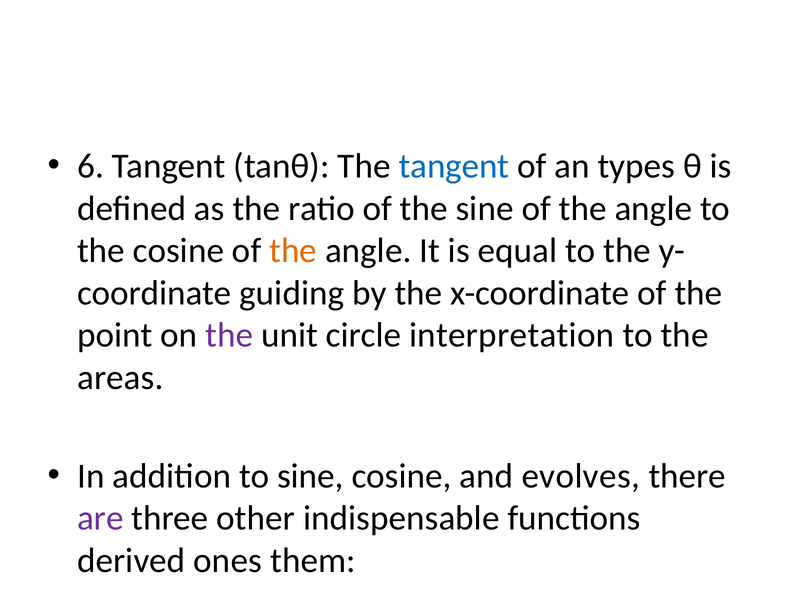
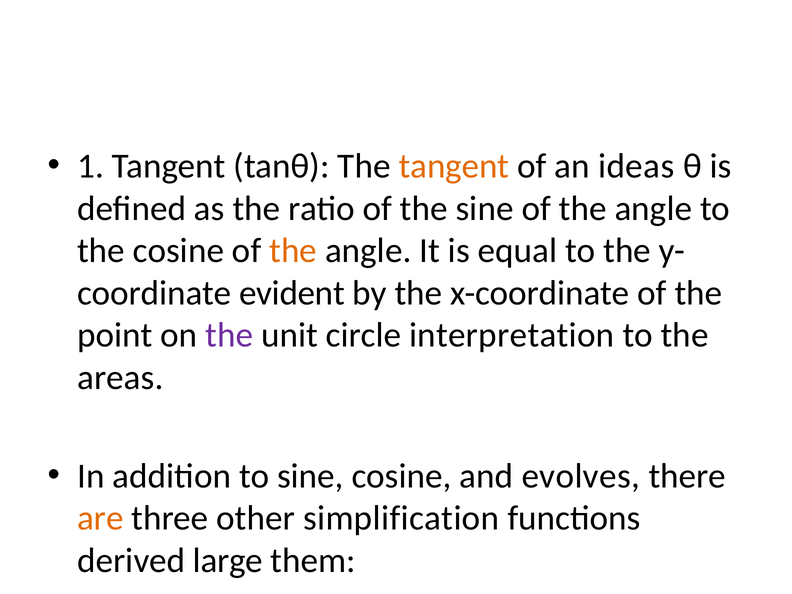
6 at (91, 166): 6 -> 1
tangent at (454, 166) colour: blue -> orange
types: types -> ideas
guiding: guiding -> evident
are colour: purple -> orange
indispensable: indispensable -> simplification
ones: ones -> large
